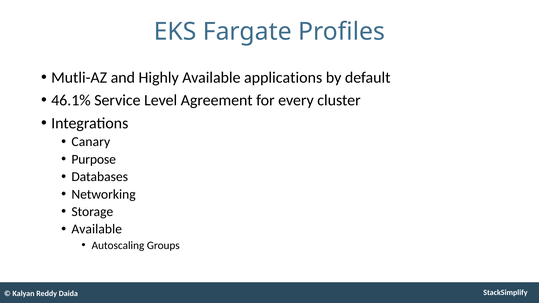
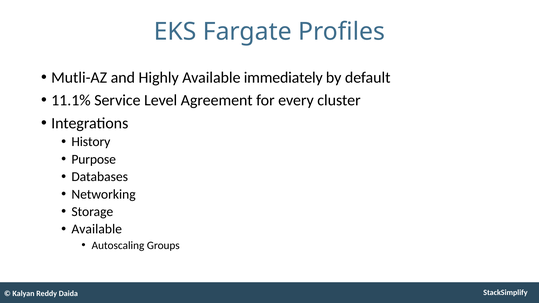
applications: applications -> immediately
46.1%: 46.1% -> 11.1%
Canary: Canary -> History
